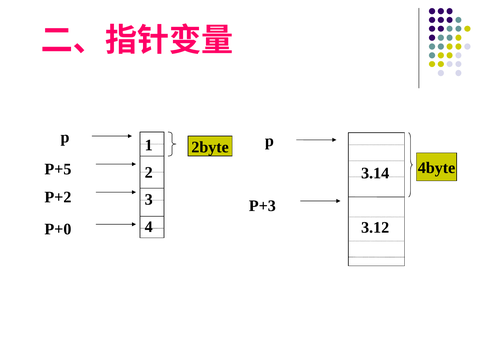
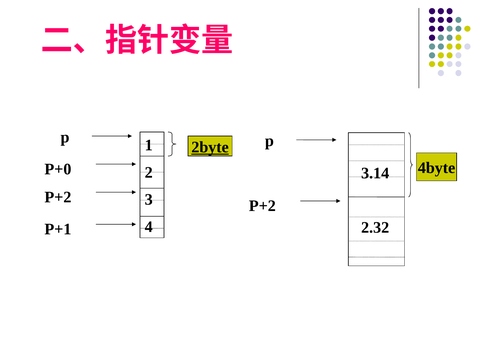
2byte underline: none -> present
P+5: P+5 -> P+0
P+3 at (262, 206): P+3 -> P+2
3.12: 3.12 -> 2.32
P+0: P+0 -> P+1
